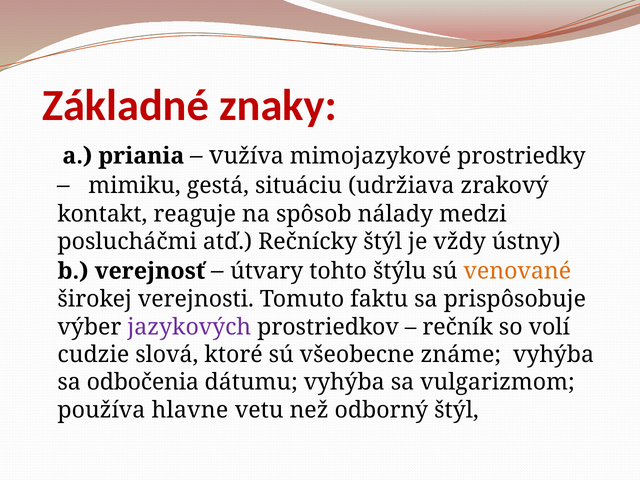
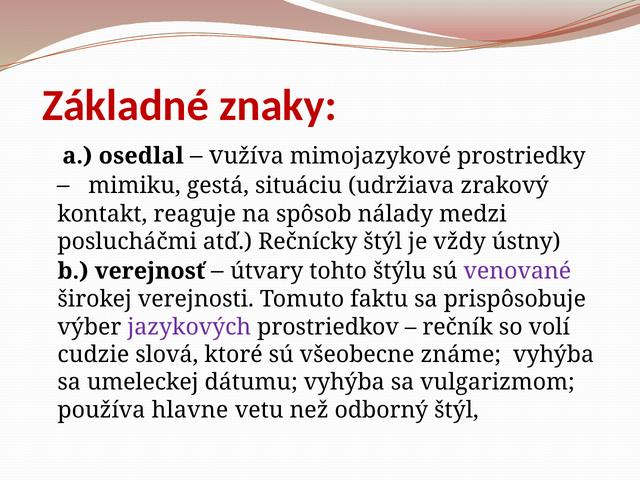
priania: priania -> osedlal
venované colour: orange -> purple
odbočenia: odbočenia -> umeleckej
